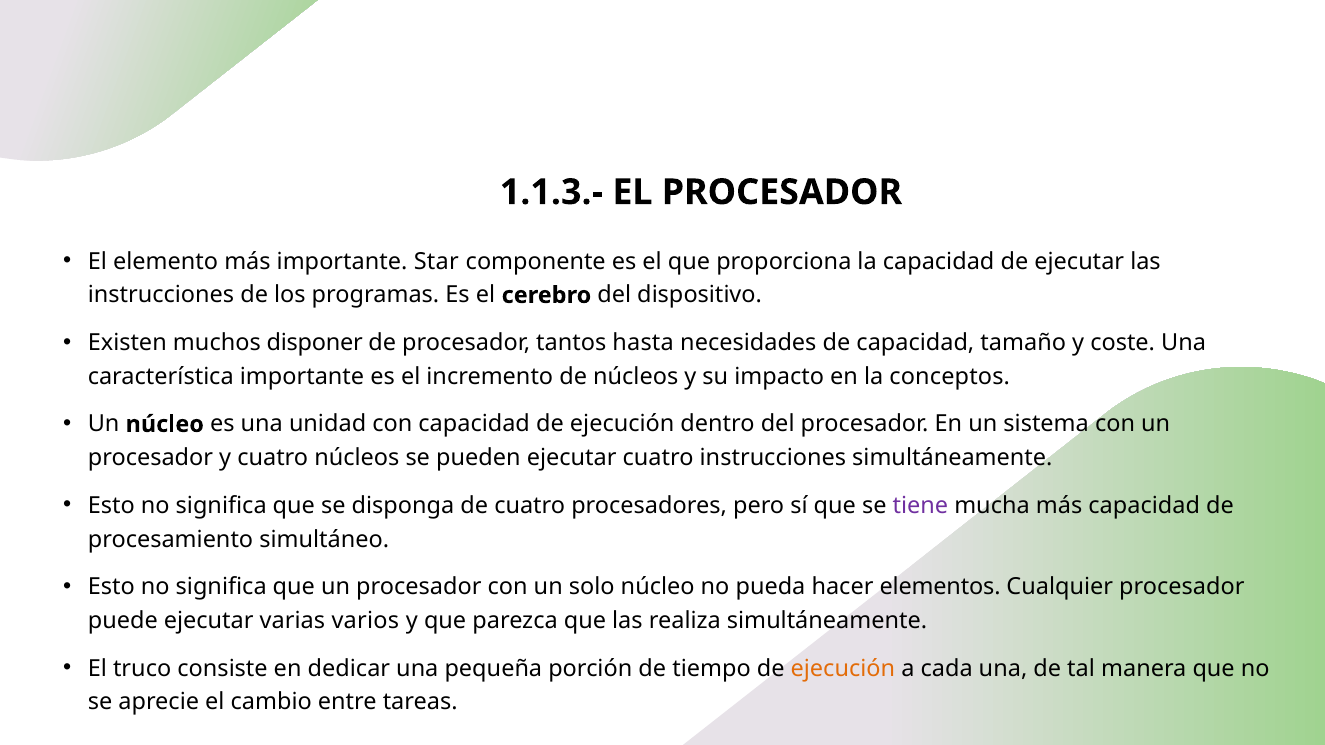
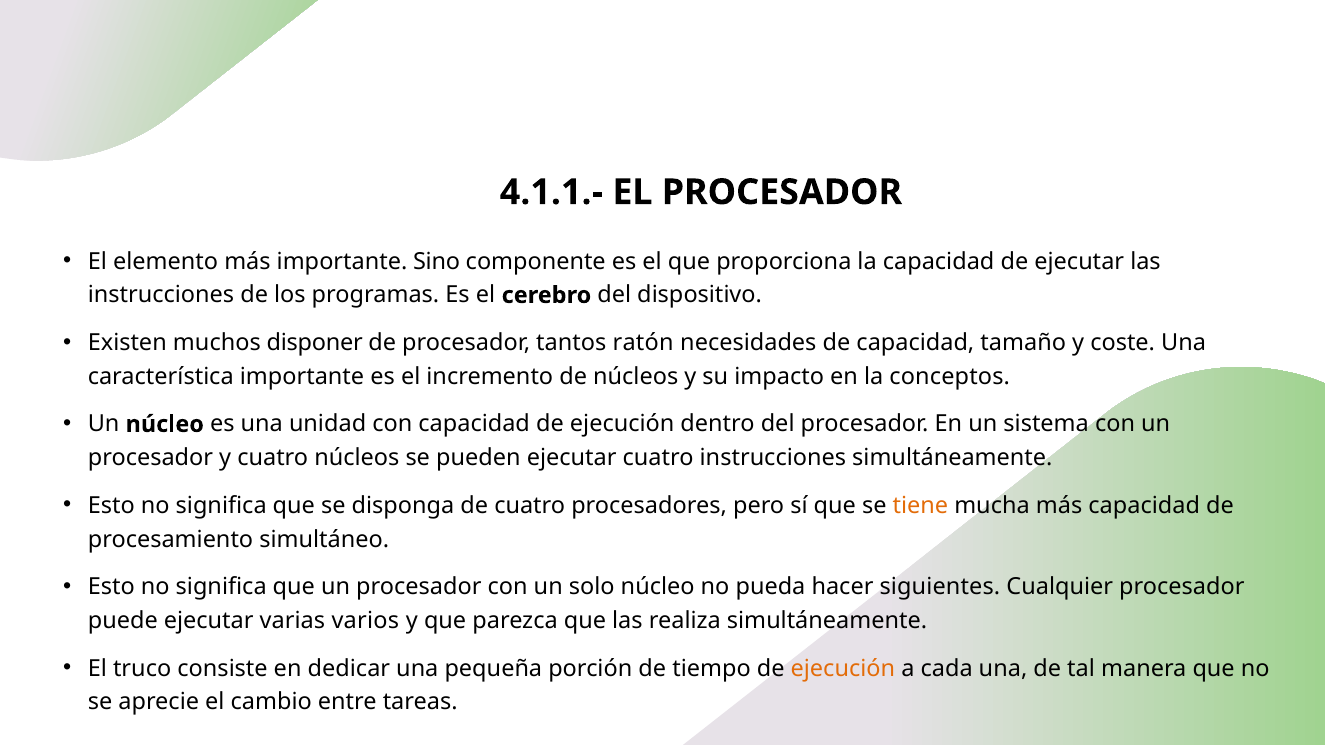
1.1.3.-: 1.1.3.- -> 4.1.1.-
Star: Star -> Sino
hasta: hasta -> ratón
tiene colour: purple -> orange
elementos: elementos -> siguientes
